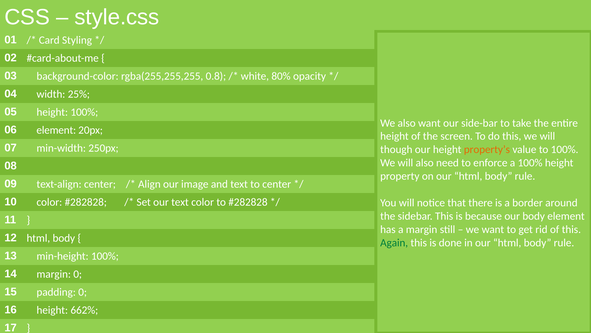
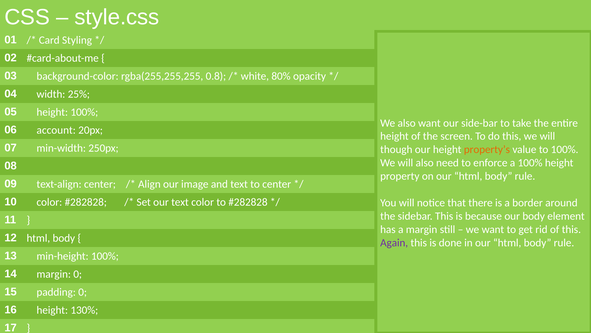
06 element: element -> account
Again colour: green -> purple
662%: 662% -> 130%
